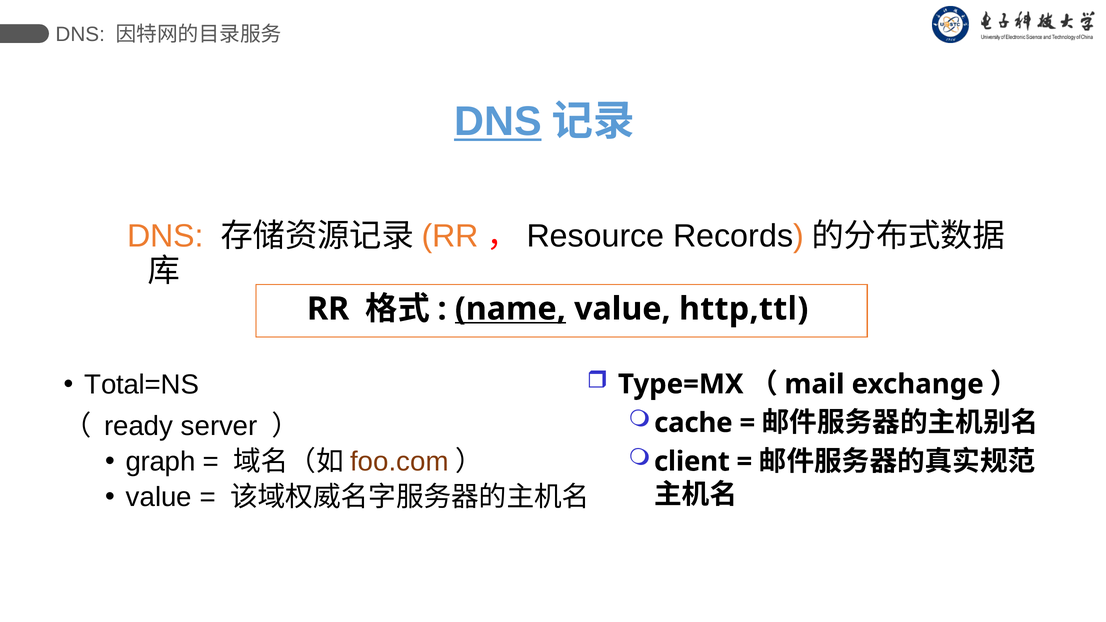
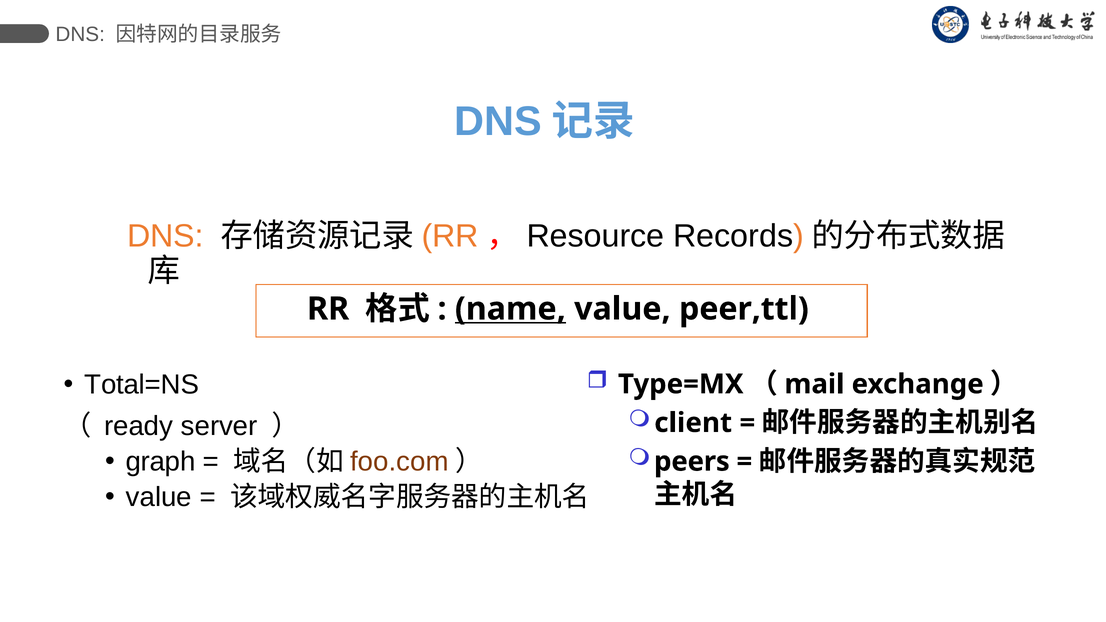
DNS at (498, 122) underline: present -> none
http,ttl: http,ttl -> peer,ttl
cache: cache -> client
client: client -> peers
